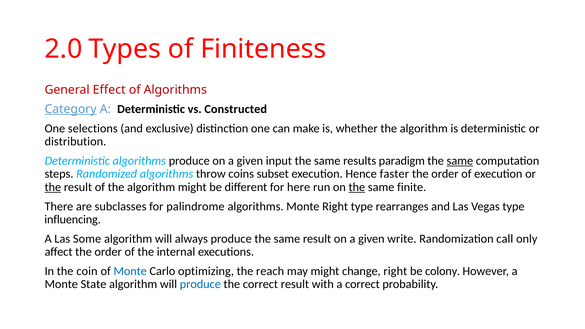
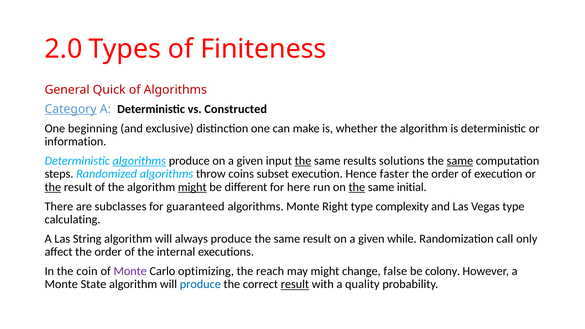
Effect: Effect -> Quick
selections: selections -> beginning
distribution: distribution -> information
algorithms at (139, 161) underline: none -> present
the at (303, 161) underline: none -> present
paradigm: paradigm -> solutions
might at (192, 187) underline: none -> present
finite: finite -> initial
palindrome: palindrome -> guaranteed
rearranges: rearranges -> complexity
influencing: influencing -> calculating
Some: Some -> String
write: write -> while
Monte at (130, 271) colour: blue -> purple
change right: right -> false
result at (295, 284) underline: none -> present
a correct: correct -> quality
